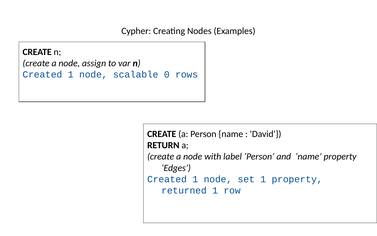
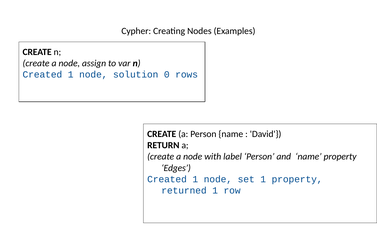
scalable: scalable -> solution
